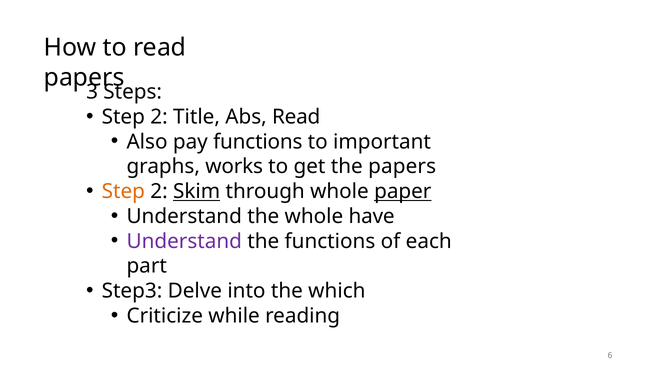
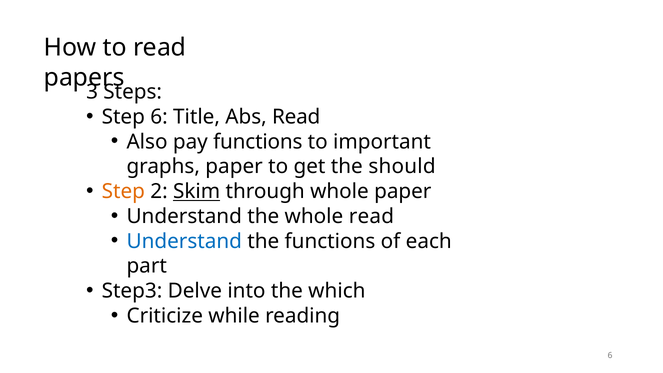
2 at (159, 117): 2 -> 6
graphs works: works -> paper
the papers: papers -> should
paper at (403, 191) underline: present -> none
whole have: have -> read
Understand at (184, 241) colour: purple -> blue
